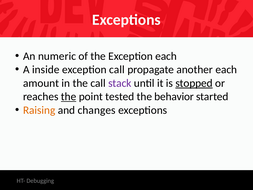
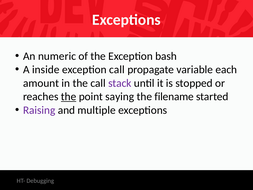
Exception each: each -> bash
another: another -> variable
stopped underline: present -> none
tested: tested -> saying
behavior: behavior -> filename
Raising colour: orange -> purple
changes: changes -> multiple
